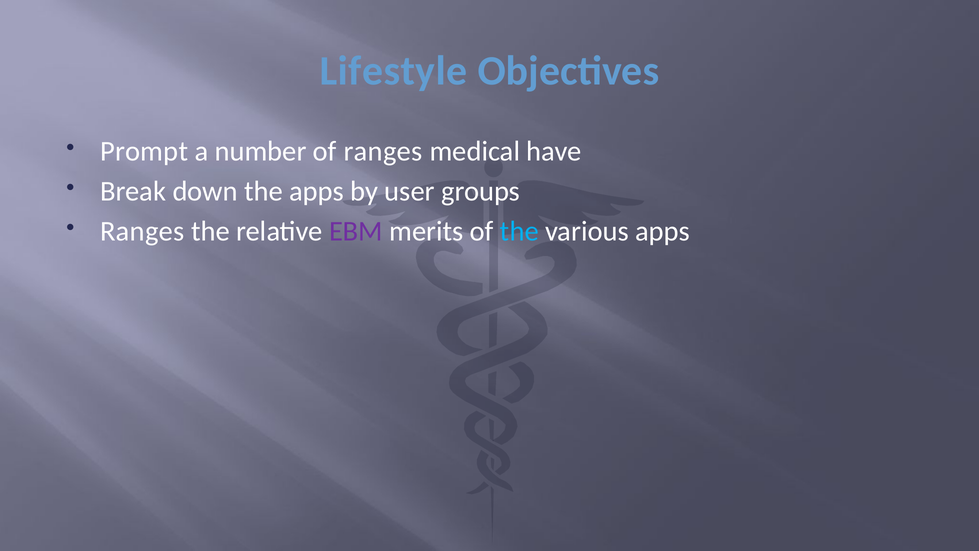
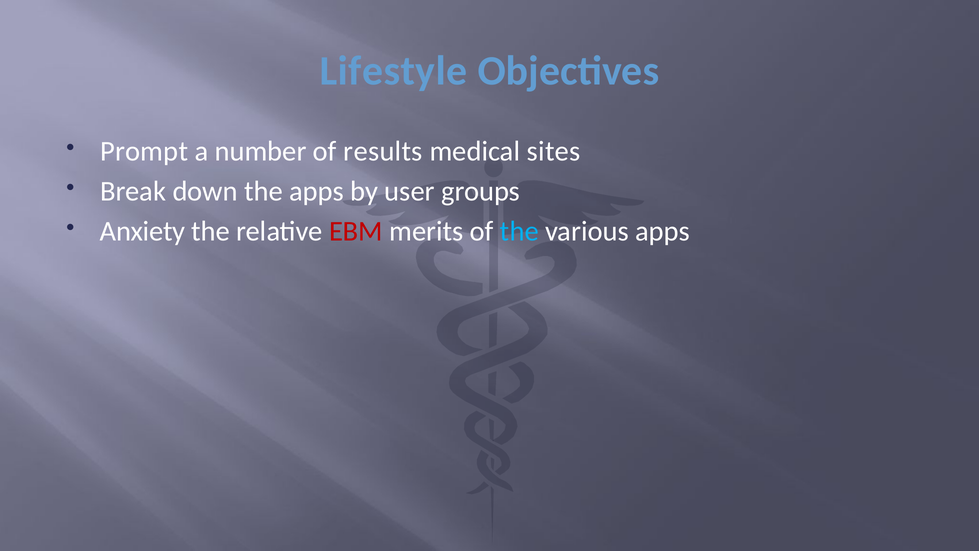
of ranges: ranges -> results
have: have -> sites
Ranges at (142, 231): Ranges -> Anxiety
EBM colour: purple -> red
